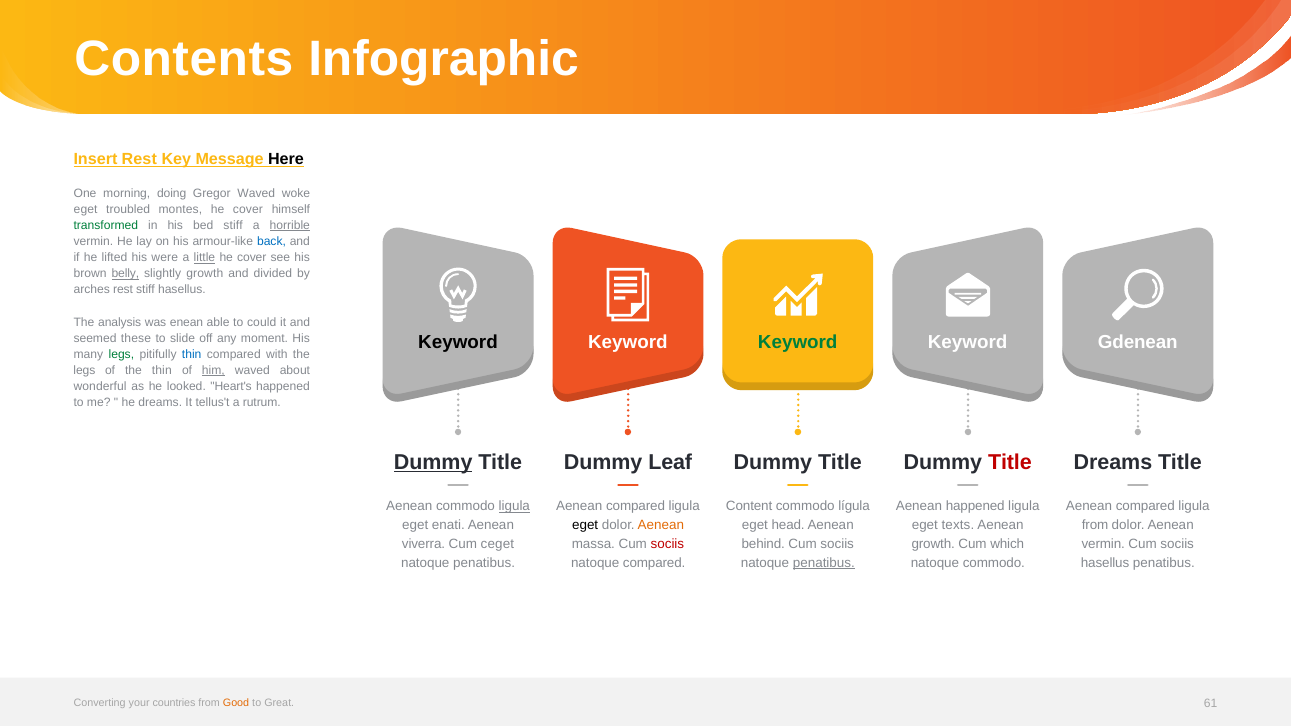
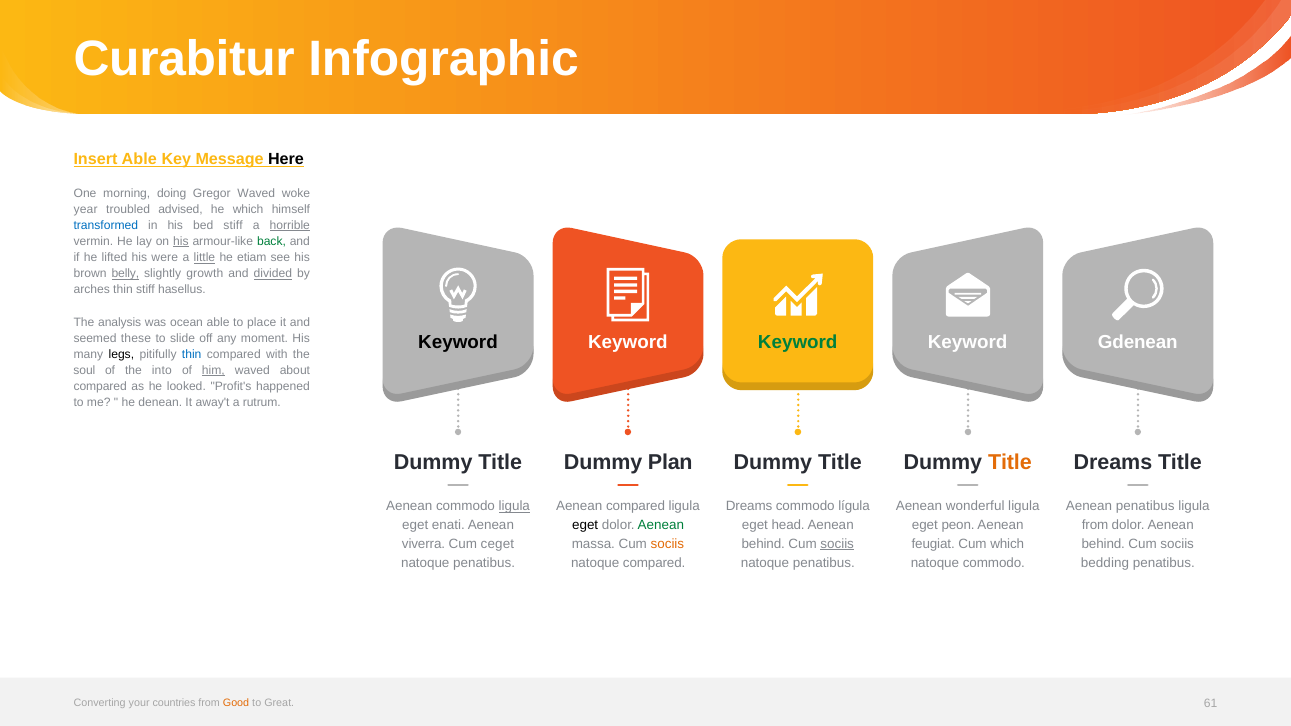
Contents: Contents -> Curabitur
Insert Rest: Rest -> Able
eget at (86, 209): eget -> year
montes: montes -> advised
cover at (248, 209): cover -> which
transformed colour: green -> blue
his at (181, 242) underline: none -> present
back colour: blue -> green
cover at (252, 258): cover -> etiam
divided underline: none -> present
arches rest: rest -> thin
enean: enean -> ocean
could: could -> place
legs at (121, 355) colour: green -> black
legs at (84, 371): legs -> soul
the thin: thin -> into
wonderful at (100, 387): wonderful -> compared
Heart's: Heart's -> Profit's
he dreams: dreams -> denean
tellus't: tellus't -> away't
Dummy at (433, 463) underline: present -> none
Leaf: Leaf -> Plan
Title at (1010, 463) colour: red -> orange
Content at (749, 507): Content -> Dreams
Aenean happened: happened -> wonderful
compared at (1145, 507): compared -> penatibus
Aenean at (661, 525) colour: orange -> green
texts: texts -> peon
sociis at (667, 544) colour: red -> orange
sociis at (837, 544) underline: none -> present
growth at (933, 544): growth -> feugiat
vermin at (1103, 544): vermin -> behind
penatibus at (824, 563) underline: present -> none
hasellus at (1105, 563): hasellus -> bedding
